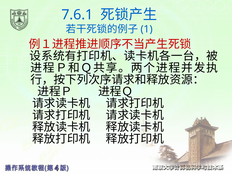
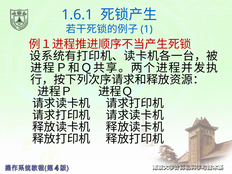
7.6.1: 7.6.1 -> 1.6.1
